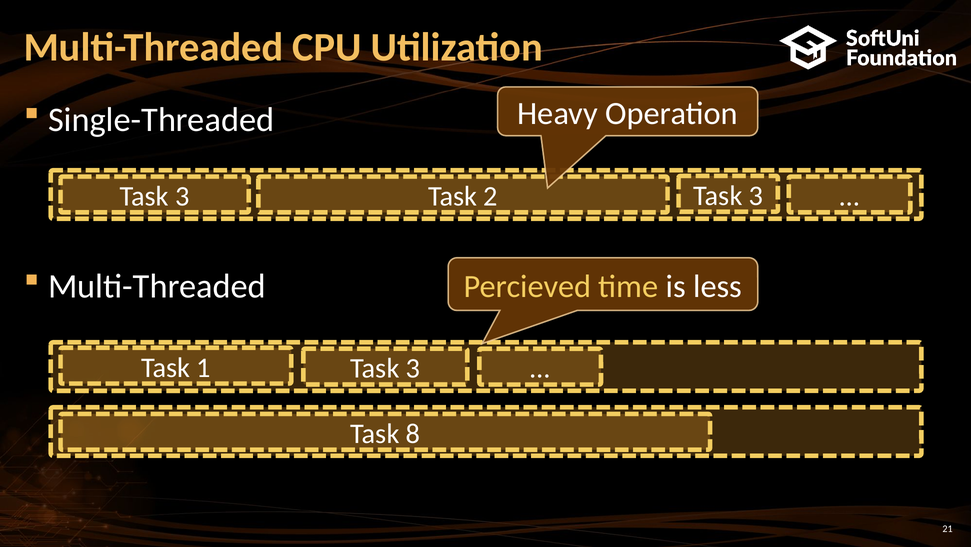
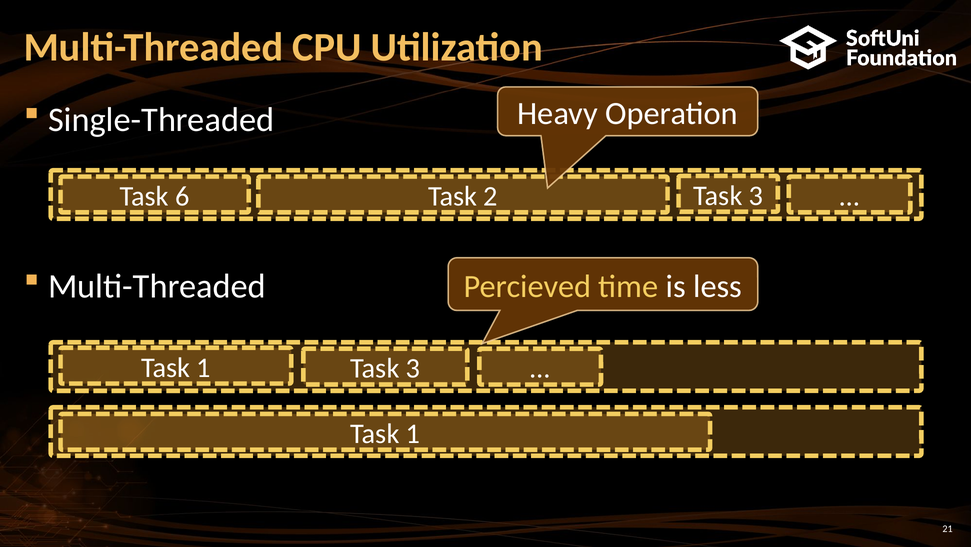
3 at (182, 196): 3 -> 6
8 at (413, 433): 8 -> 1
